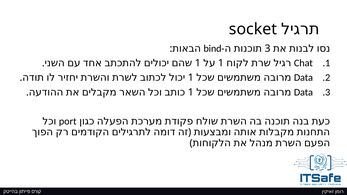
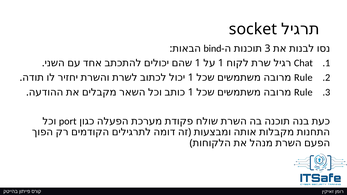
Data at (303, 78): Data -> Rule
Data at (303, 92): Data -> Rule
